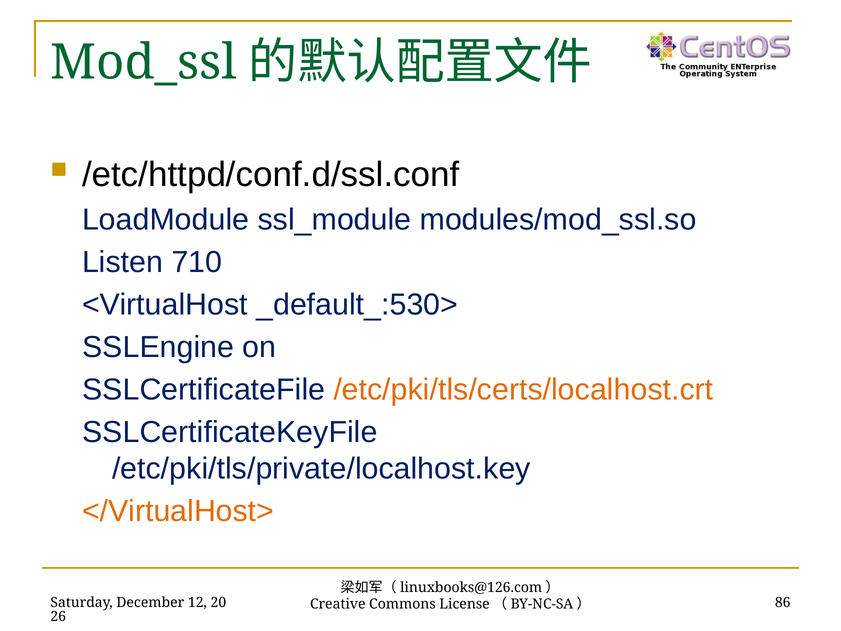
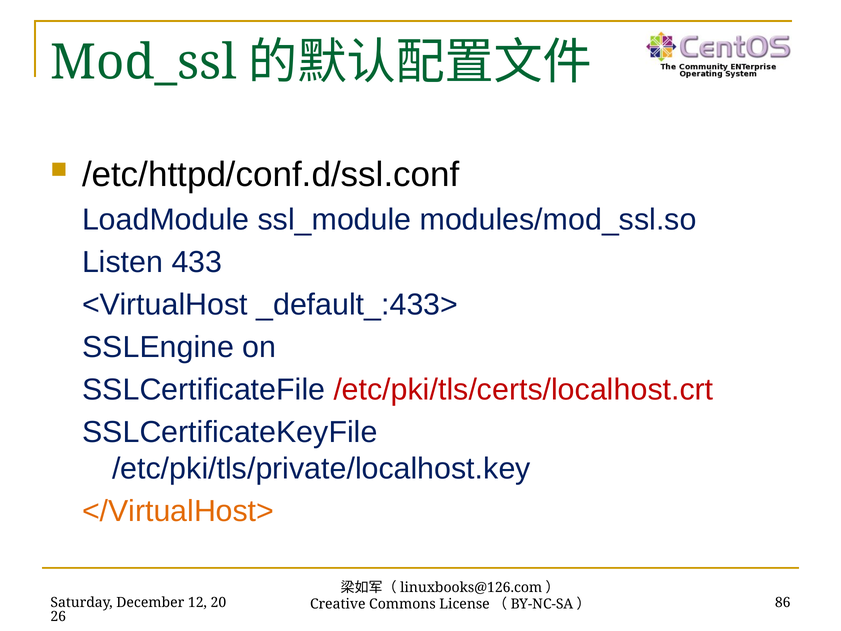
710: 710 -> 433
_default_:530>: _default_:530> -> _default_:433>
/etc/pki/tls/certs/localhost.crt colour: orange -> red
